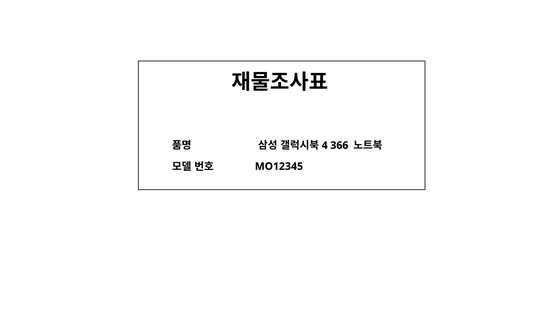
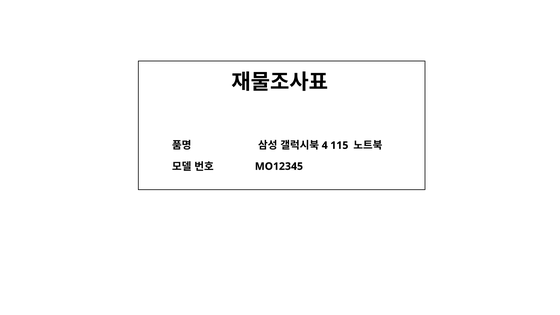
366: 366 -> 115
